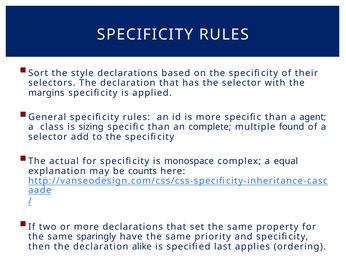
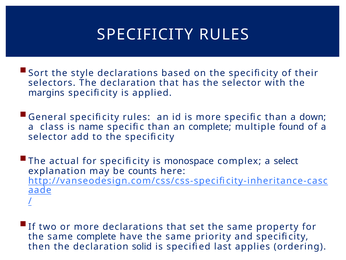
agent: agent -> down
sizing: sizing -> name
equal: equal -> select
same sparingly: sparingly -> complete
alike: alike -> solid
